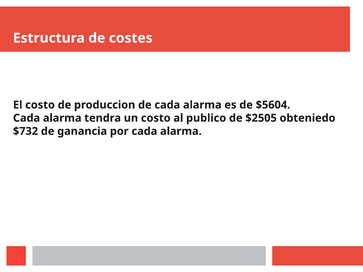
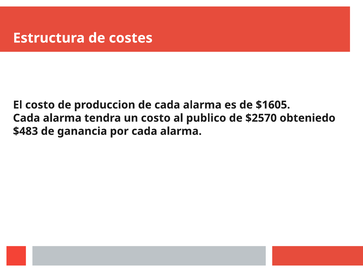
$5604: $5604 -> $1605
$2505: $2505 -> $2570
$732: $732 -> $483
